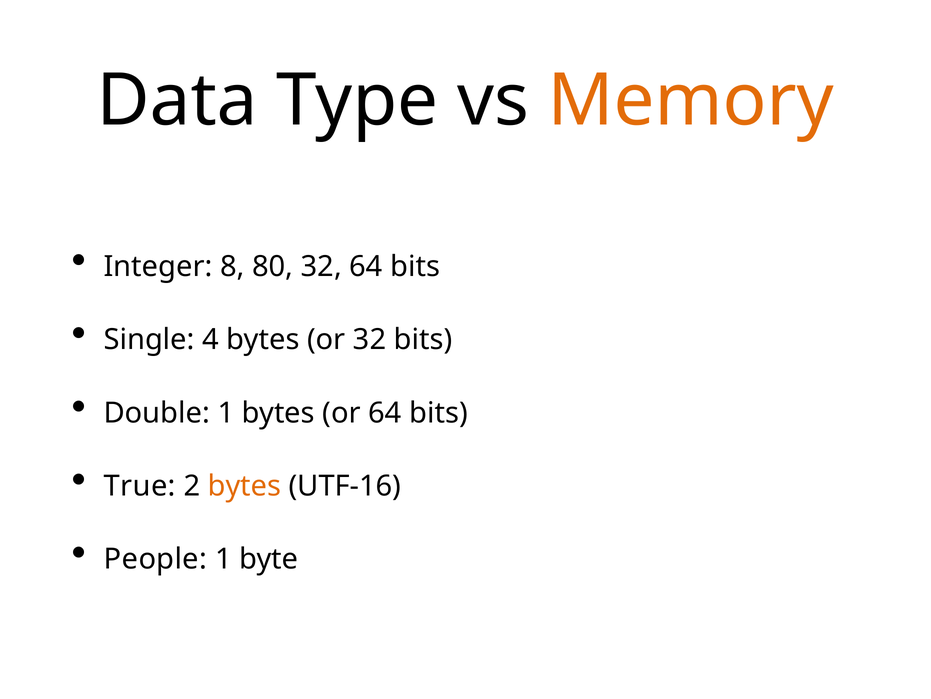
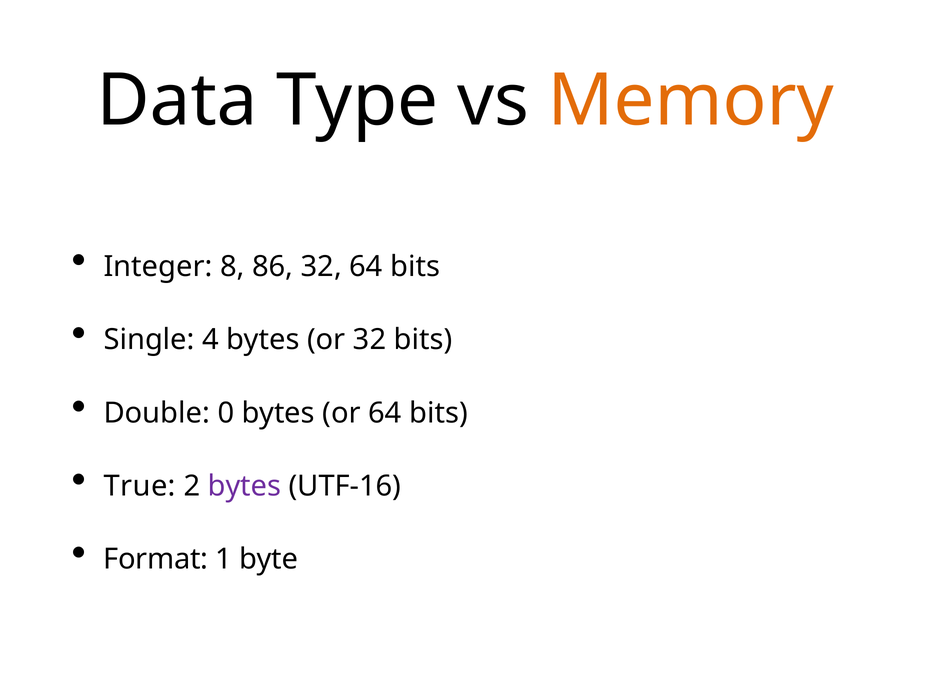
80: 80 -> 86
Double 1: 1 -> 0
bytes at (244, 486) colour: orange -> purple
People: People -> Format
